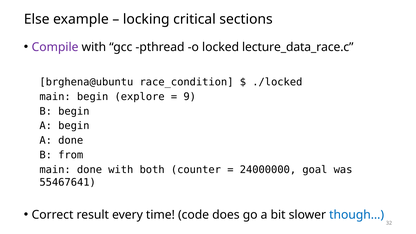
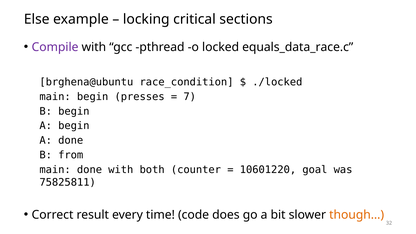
lecture_data_race.c: lecture_data_race.c -> equals_data_race.c
explore: explore -> presses
9: 9 -> 7
24000000: 24000000 -> 10601220
55467641: 55467641 -> 75825811
though… colour: blue -> orange
